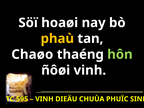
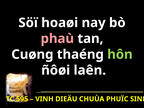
phaù colour: yellow -> pink
Chaøo: Chaøo -> Cuøng
ñôøi vinh: vinh -> laên
